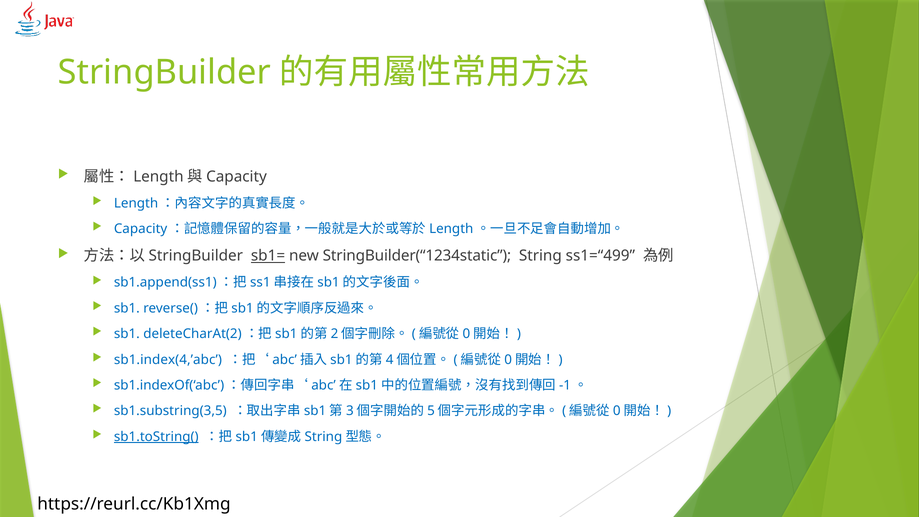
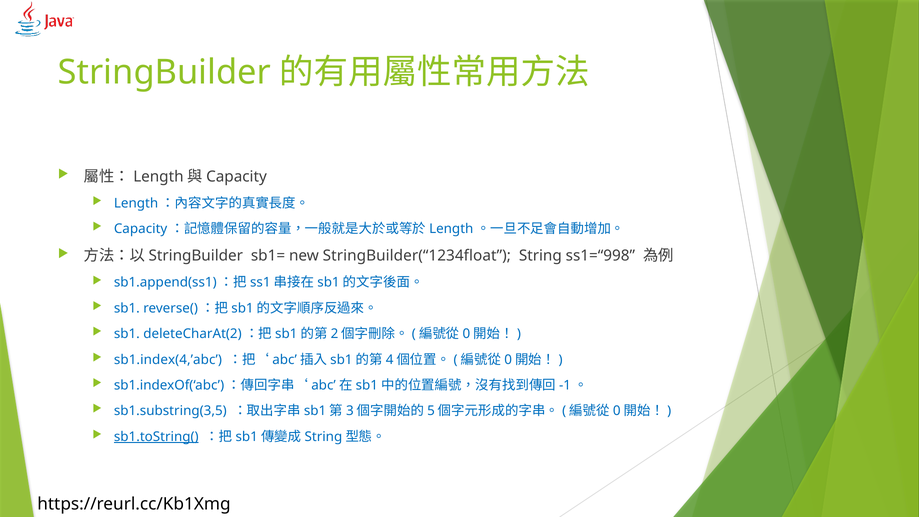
sb1= underline: present -> none
StringBuilder(“1234static: StringBuilder(“1234static -> StringBuilder(“1234float
ss1=“499: ss1=“499 -> ss1=“998
